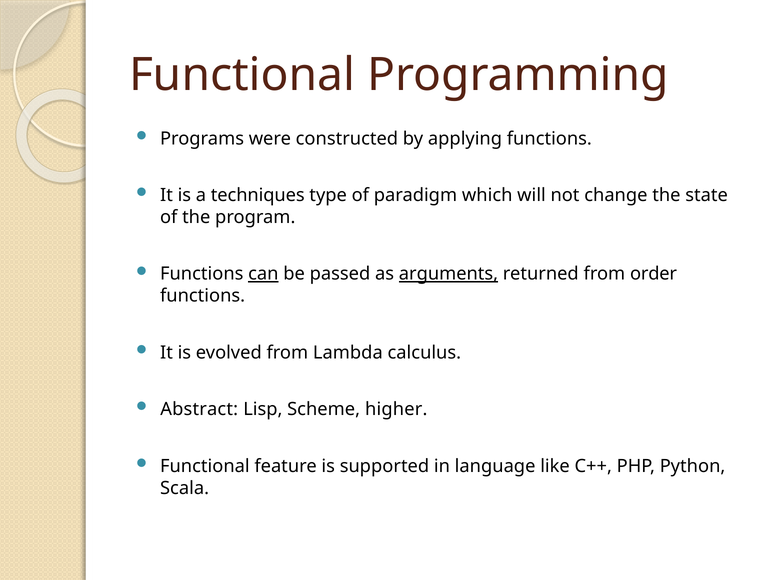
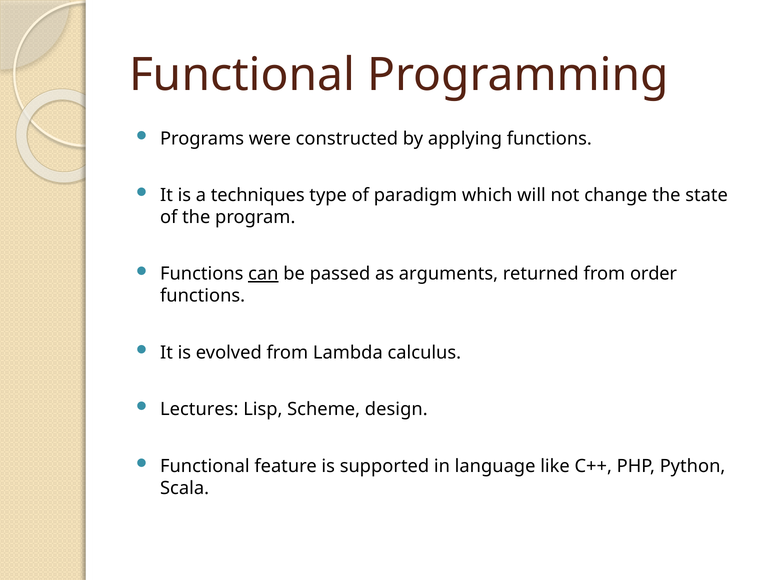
arguments underline: present -> none
Abstract: Abstract -> Lectures
higher: higher -> design
